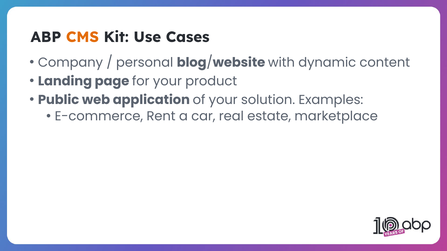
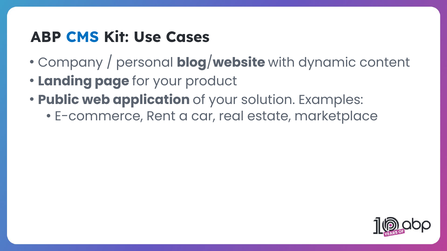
CMS colour: orange -> blue
